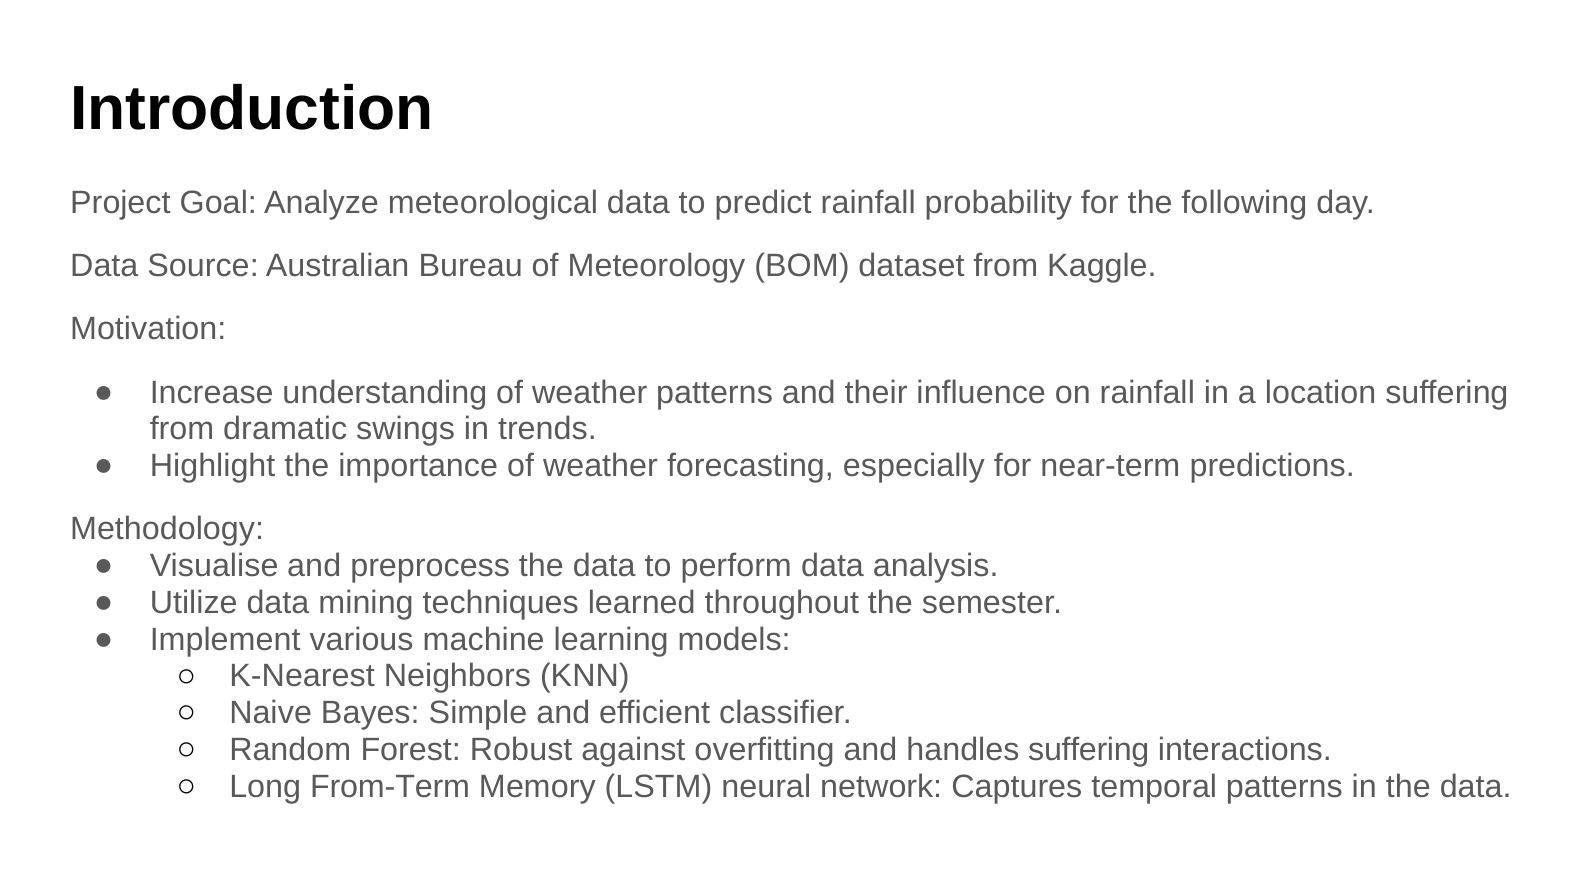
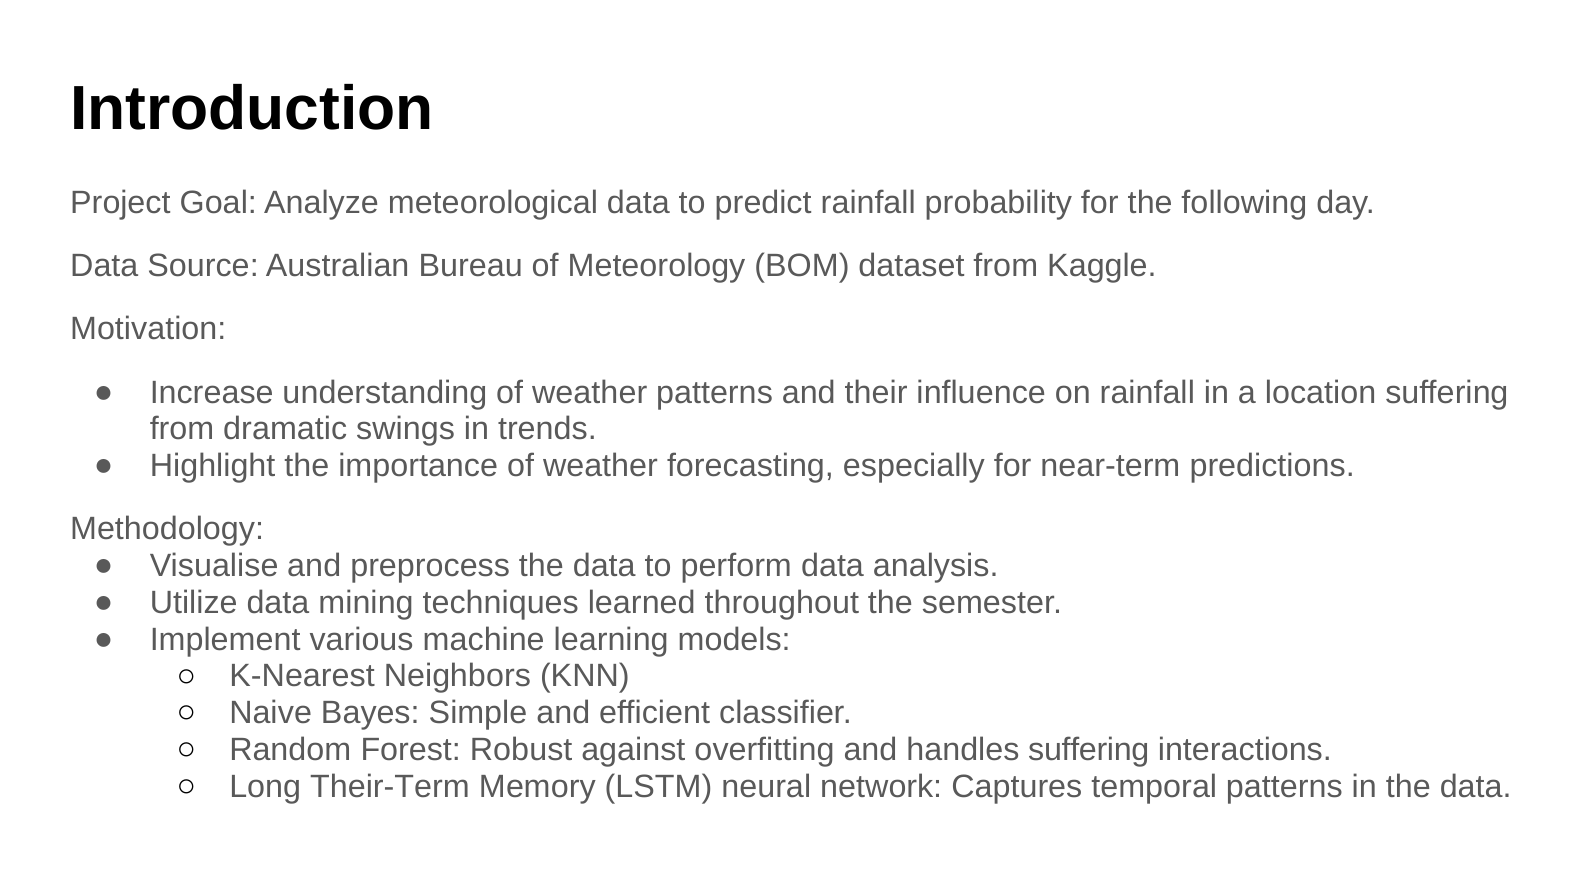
From-Term: From-Term -> Their-Term
